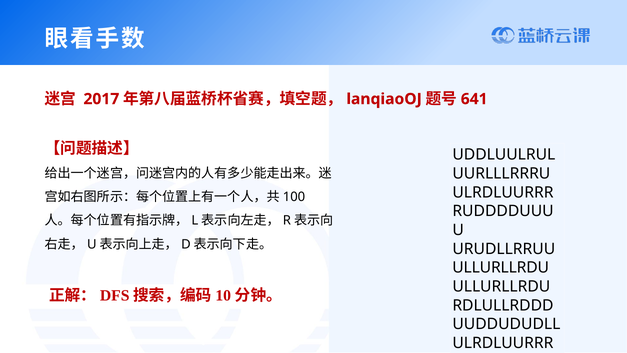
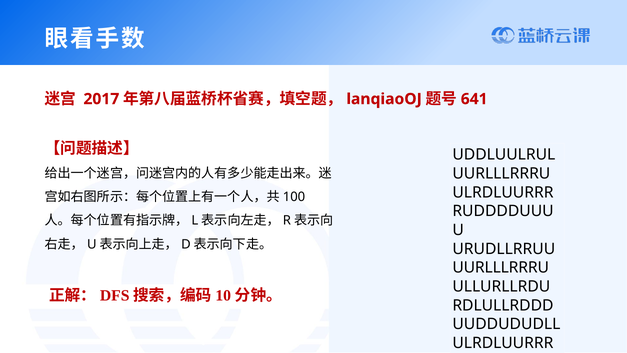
ULLURLLRDU at (501, 268): ULLURLLRDU -> UURLLLRRRU
